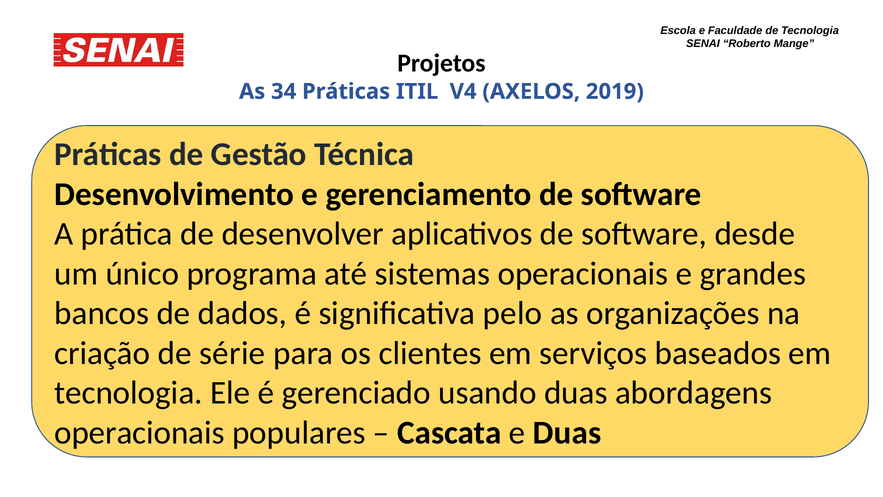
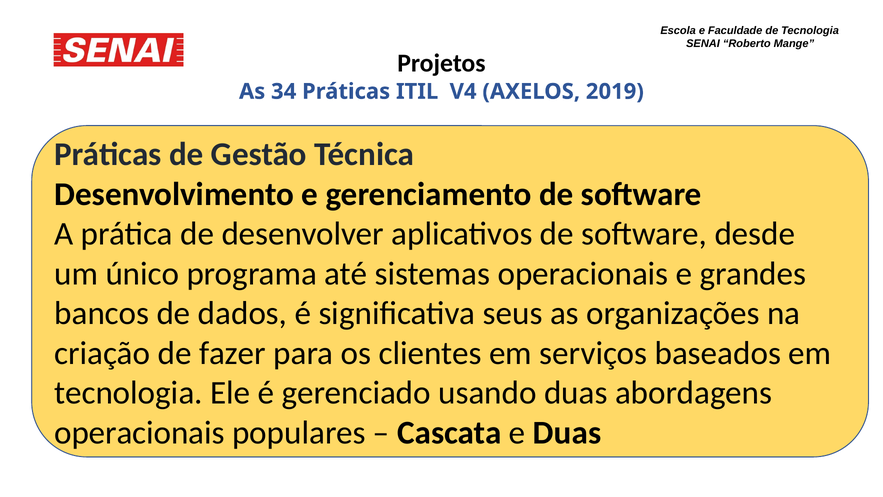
pelo: pelo -> seus
série: série -> fazer
